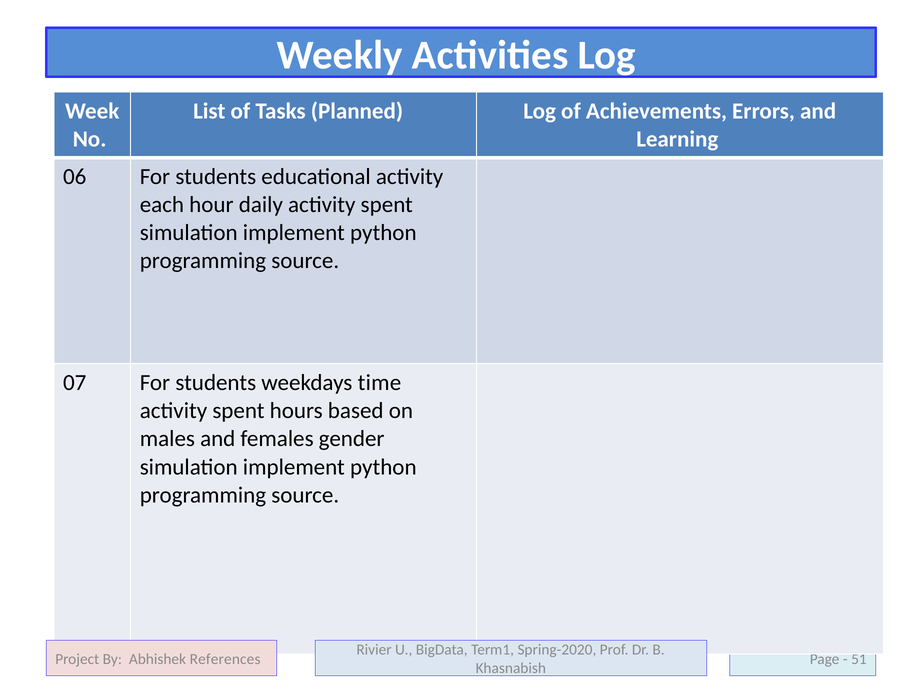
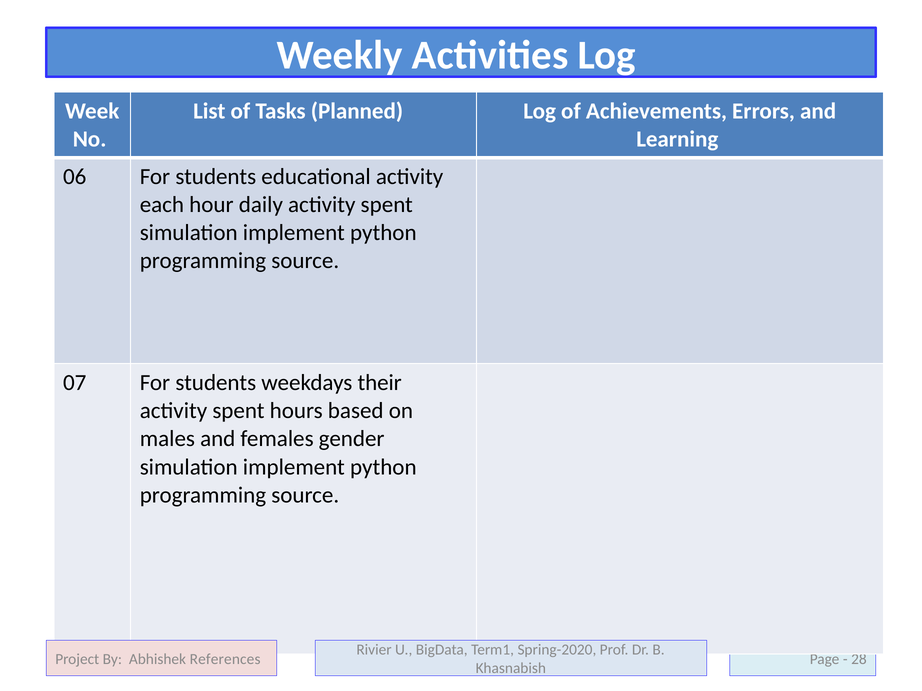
time: time -> their
51: 51 -> 28
